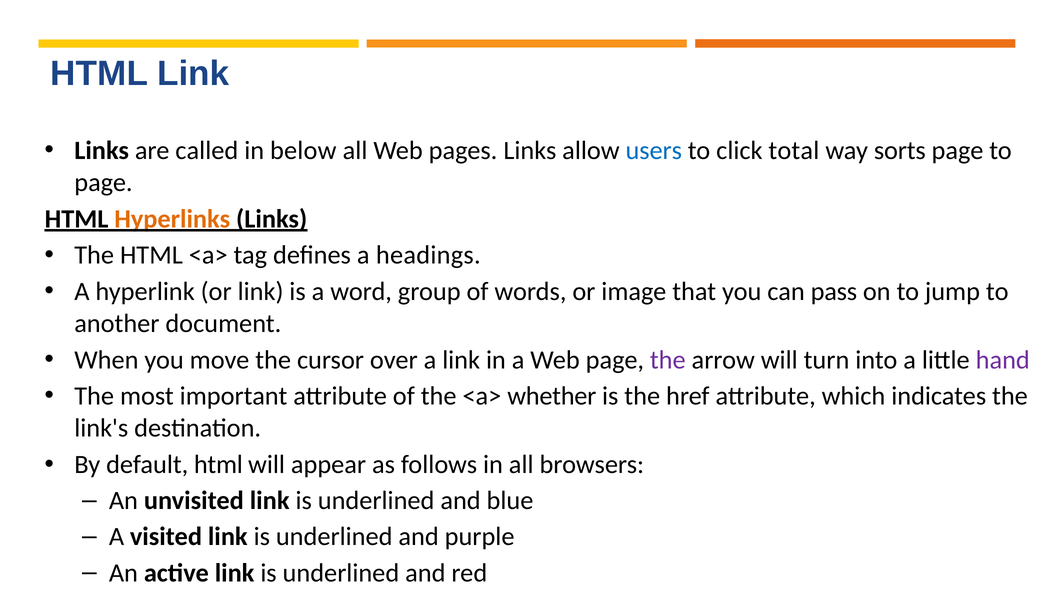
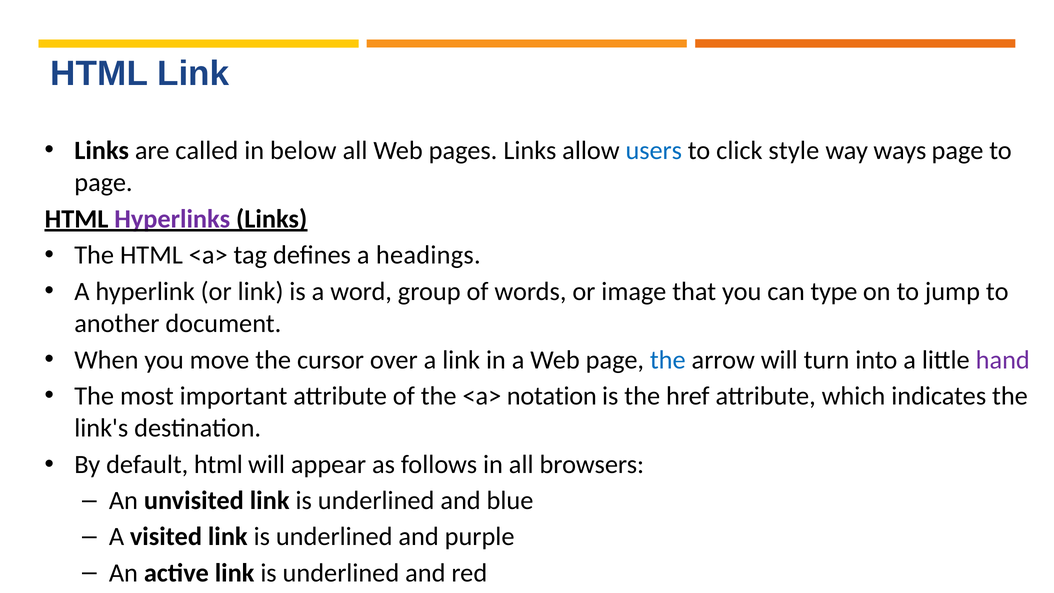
total: total -> style
sorts: sorts -> ways
Hyperlinks colour: orange -> purple
pass: pass -> type
the at (668, 360) colour: purple -> blue
whether: whether -> notation
